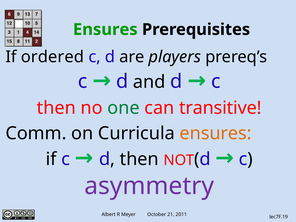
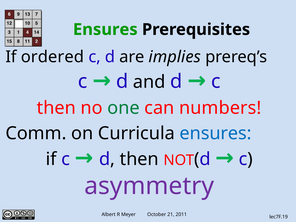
players: players -> implies
transitive: transitive -> numbers
ensures at (216, 133) colour: orange -> blue
